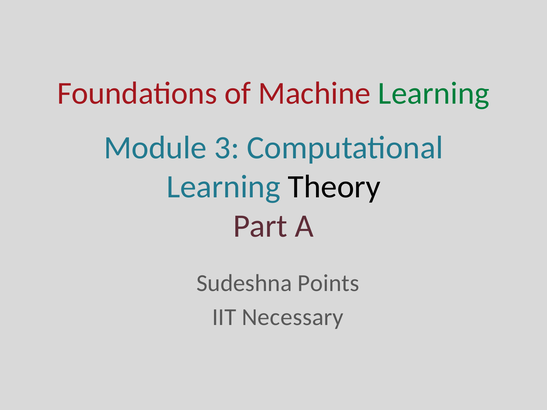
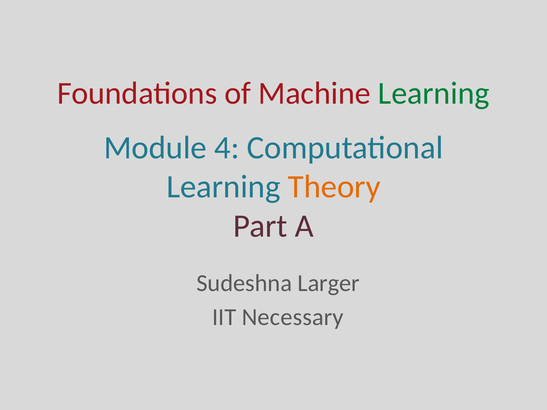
3: 3 -> 4
Theory colour: black -> orange
Points: Points -> Larger
